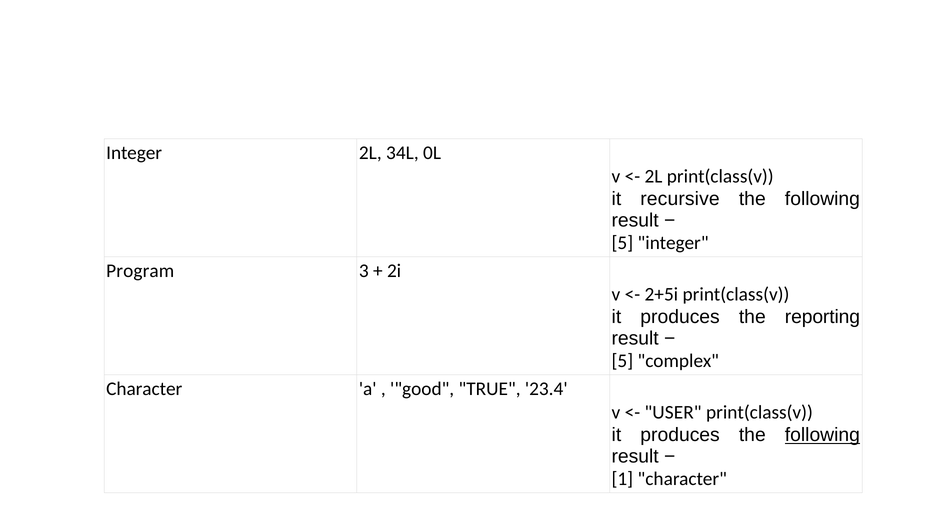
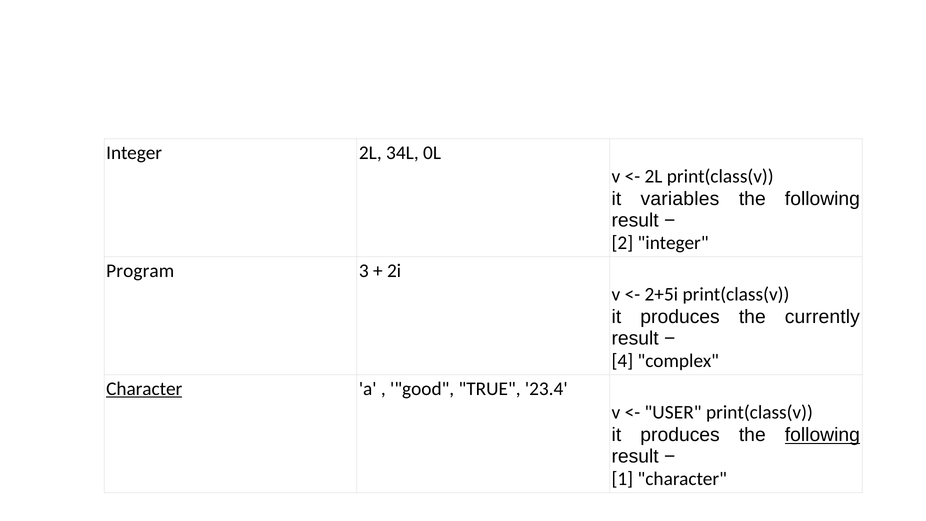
recursive: recursive -> variables
5 at (622, 243): 5 -> 2
reporting: reporting -> currently
5 at (622, 361): 5 -> 4
Character at (144, 389) underline: none -> present
